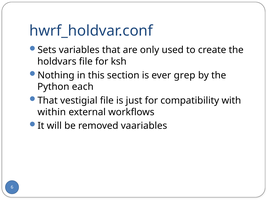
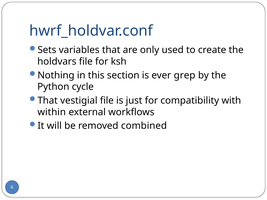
each: each -> cycle
vaariables: vaariables -> combined
